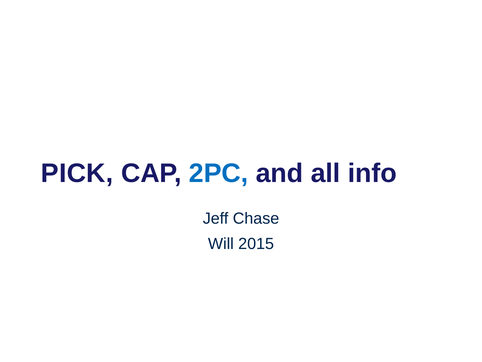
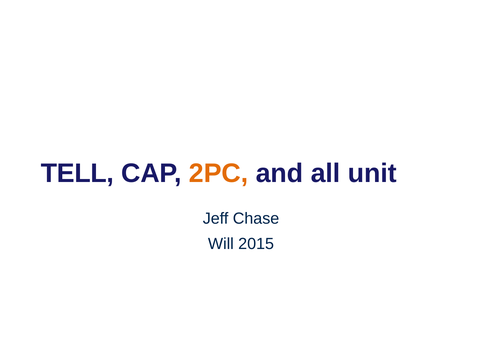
PICK: PICK -> TELL
2PC colour: blue -> orange
info: info -> unit
